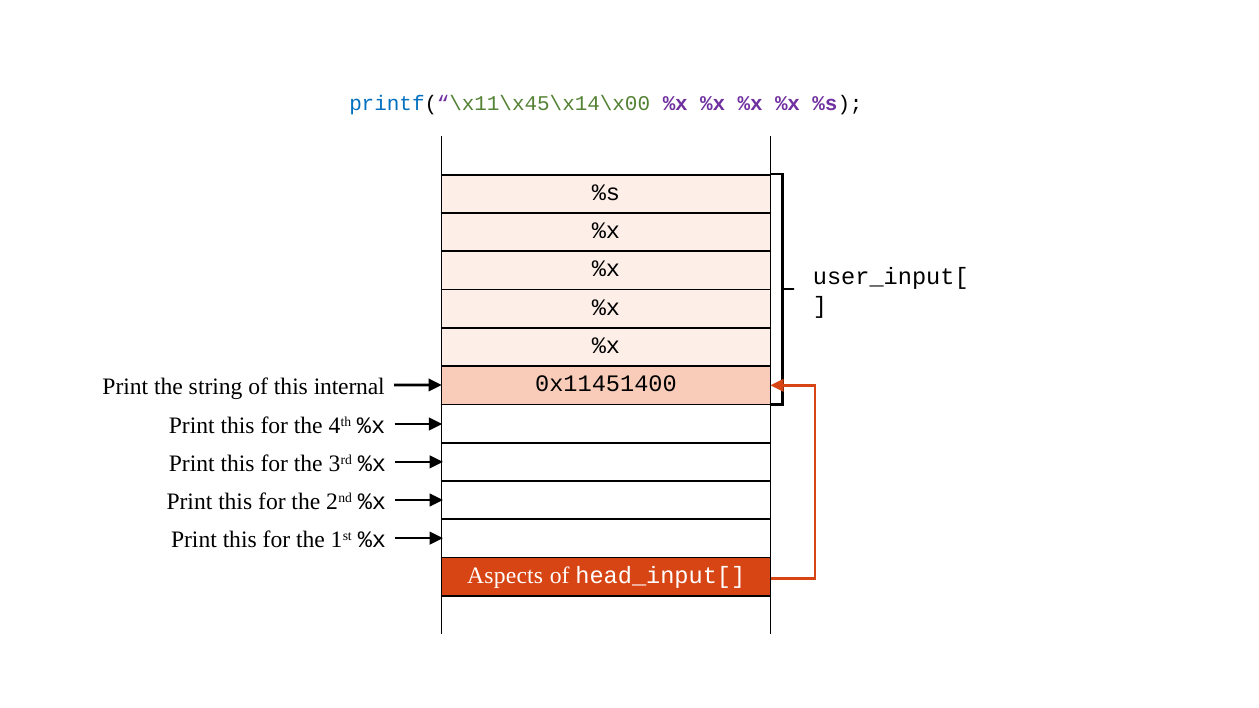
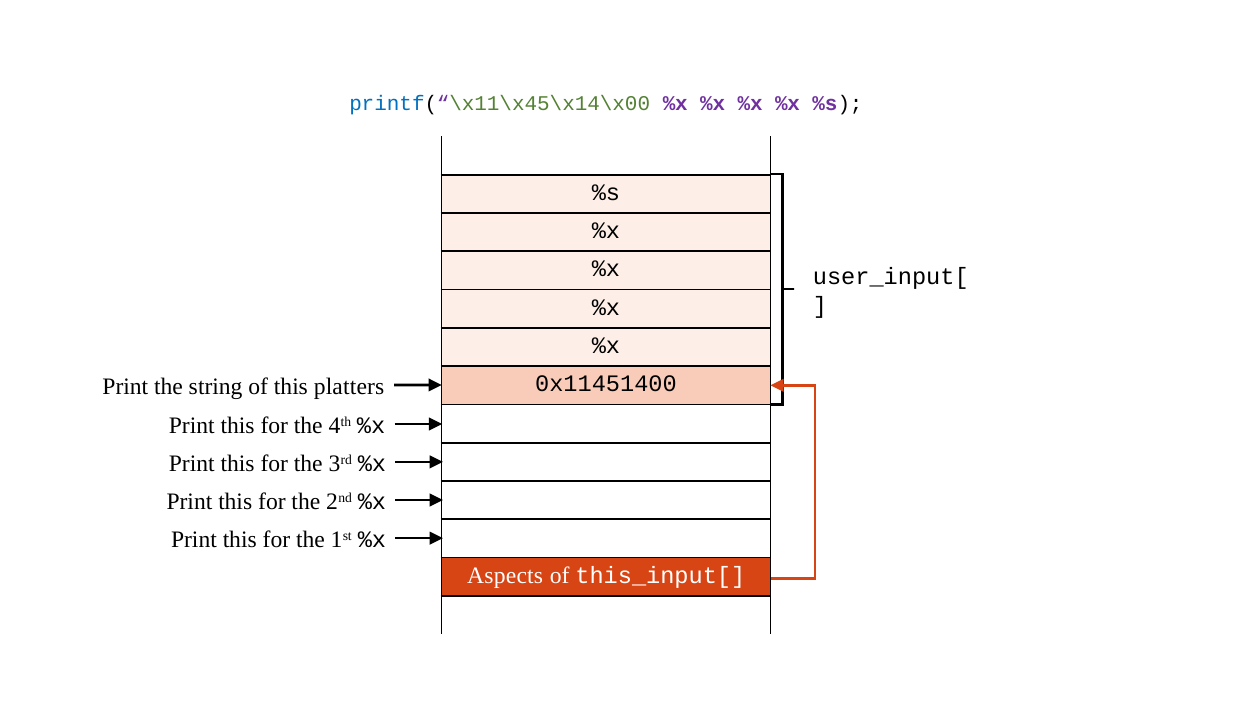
internal: internal -> platters
head_input[: head_input[ -> this_input[
